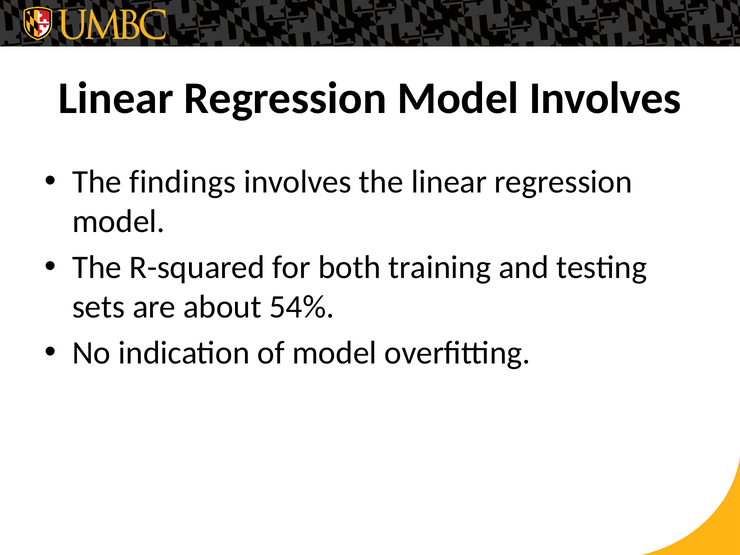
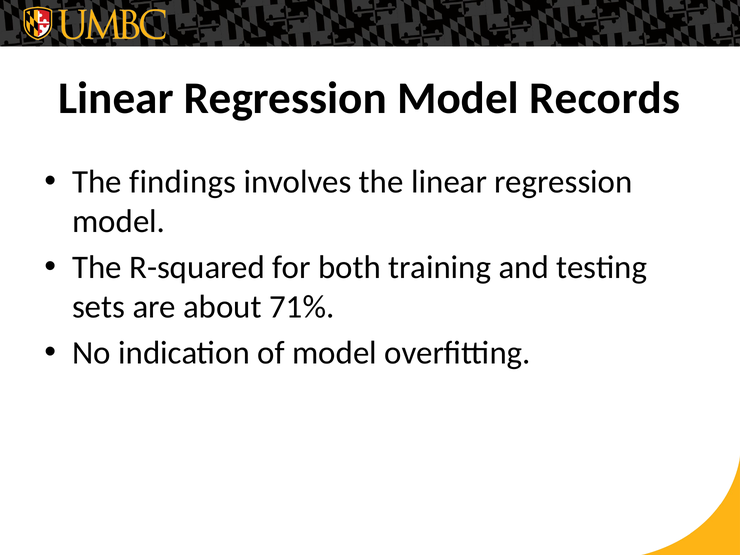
Model Involves: Involves -> Records
54%: 54% -> 71%
